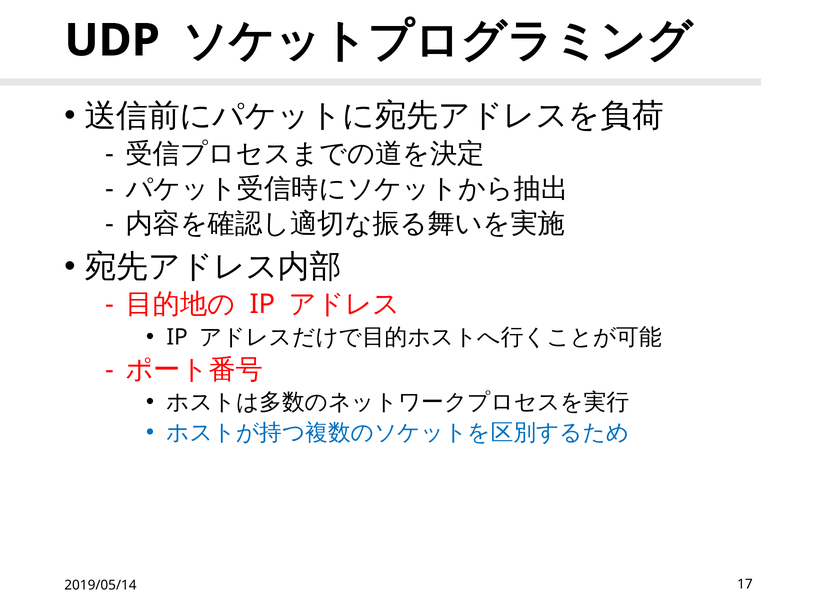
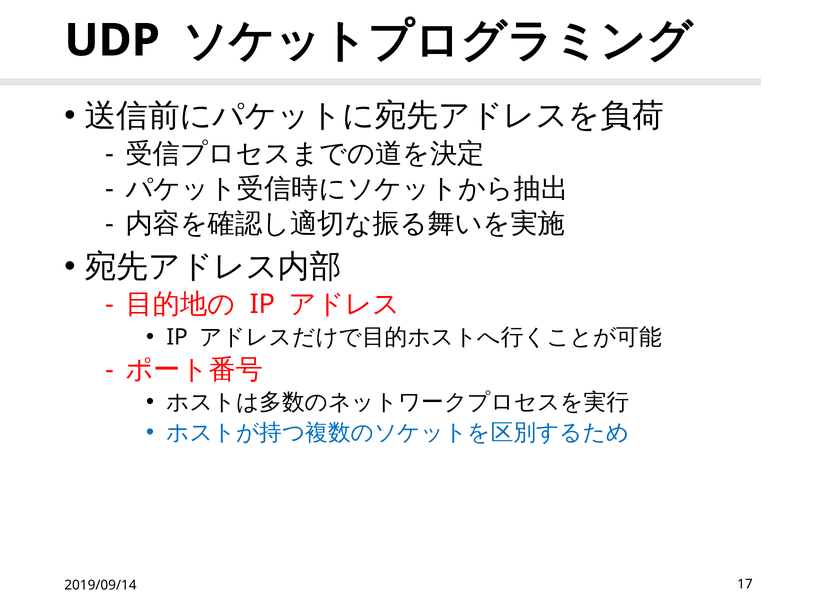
2019/05/14: 2019/05/14 -> 2019/09/14
